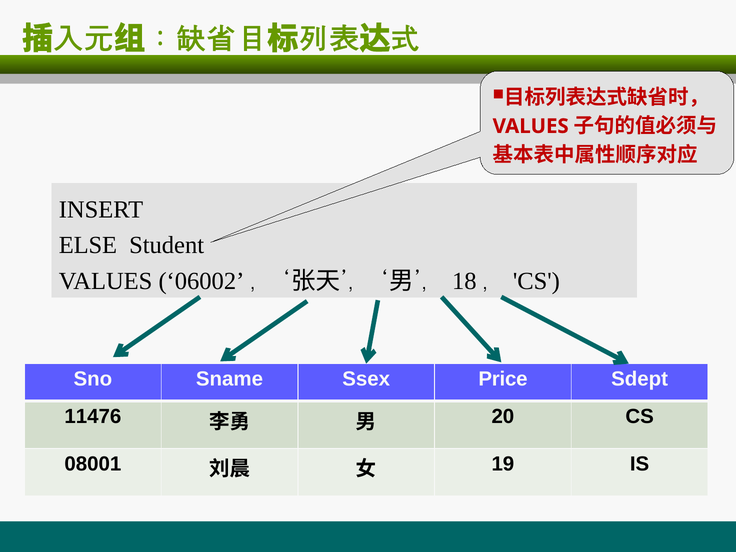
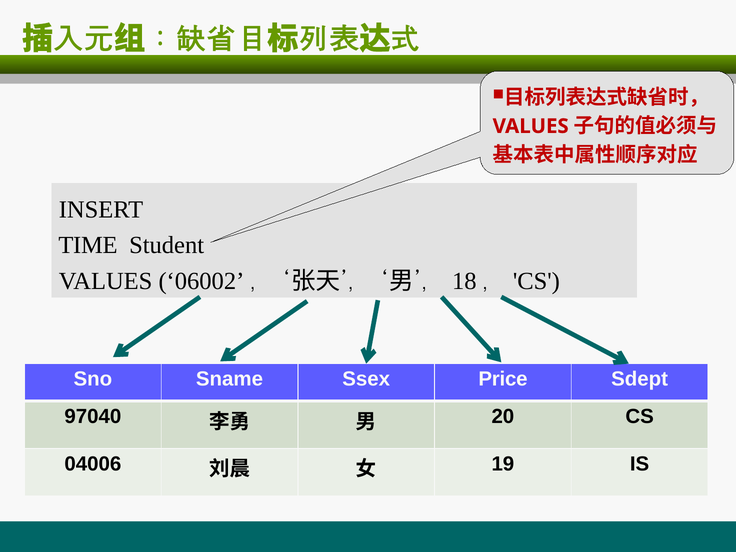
ELSE: ELSE -> TIME
11476: 11476 -> 97040
08001: 08001 -> 04006
